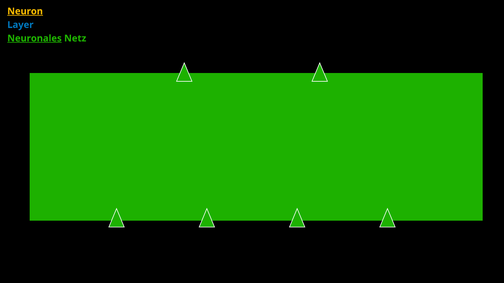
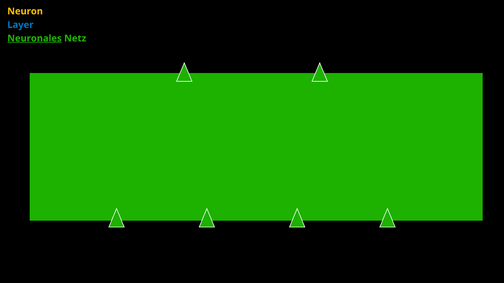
Neuron underline: present -> none
